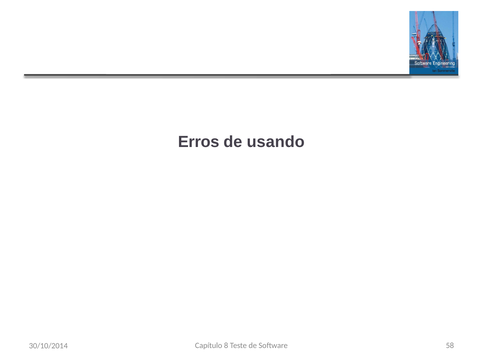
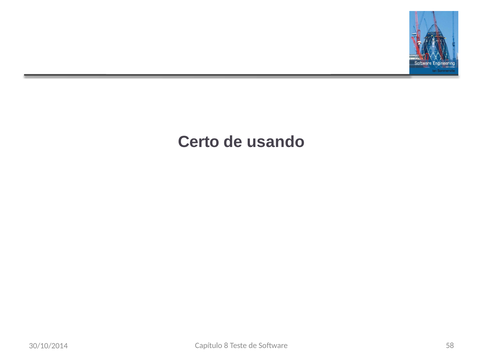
Erros: Erros -> Certo
